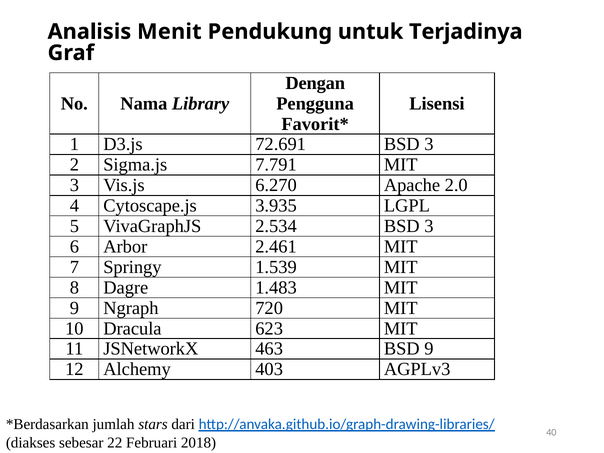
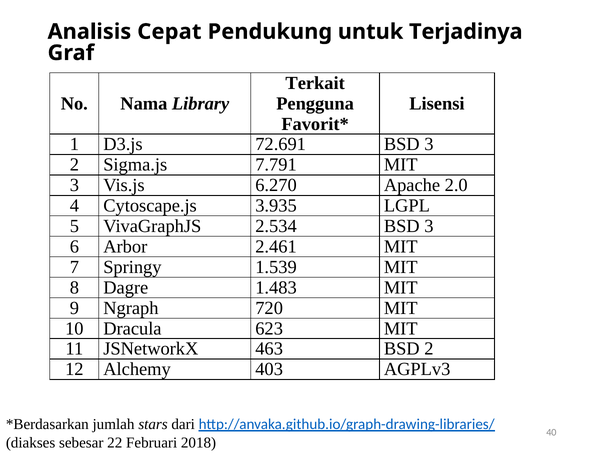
Menit: Menit -> Cepat
Dengan: Dengan -> Terkait
BSD 9: 9 -> 2
